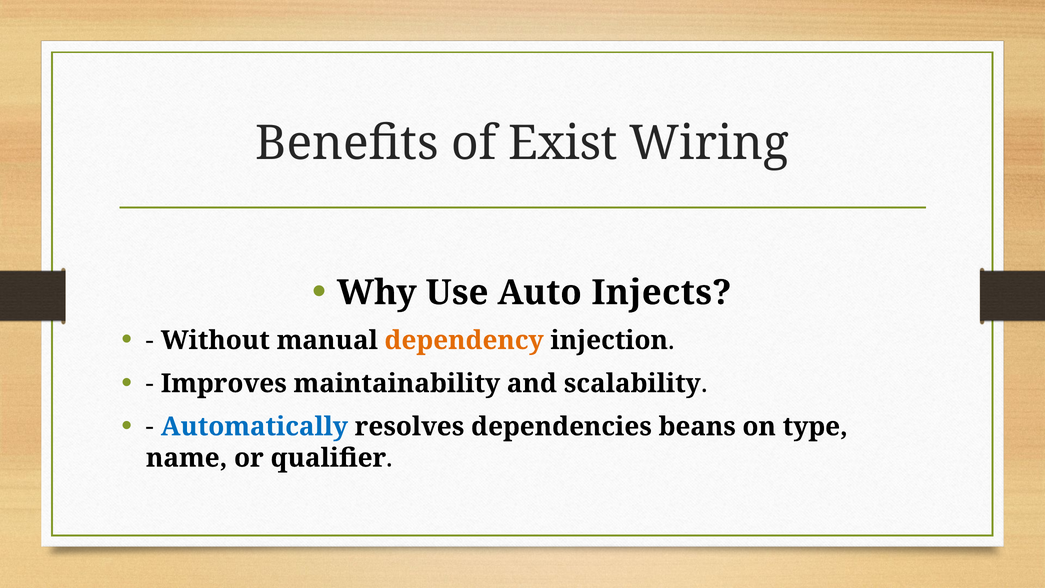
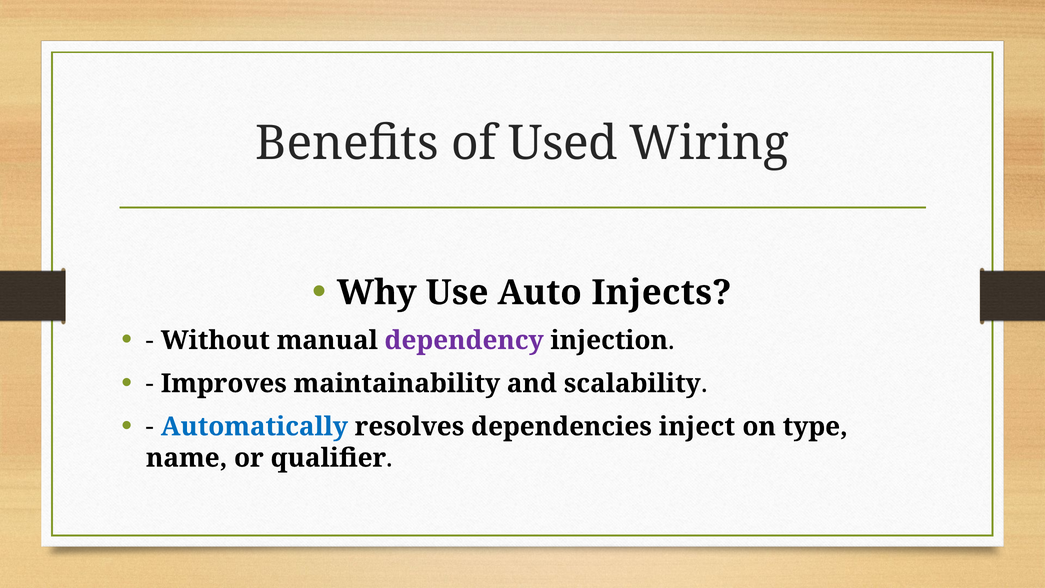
Exist: Exist -> Used
dependency colour: orange -> purple
beans: beans -> inject
